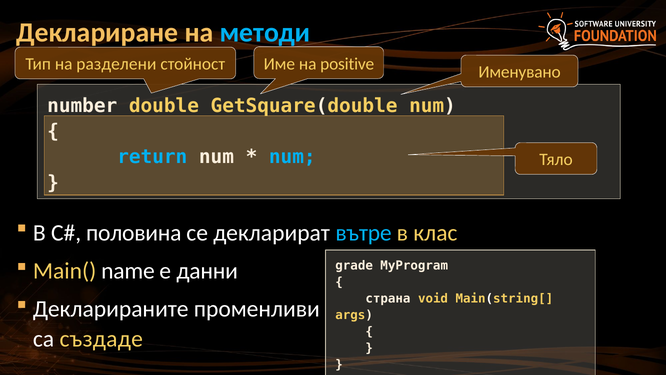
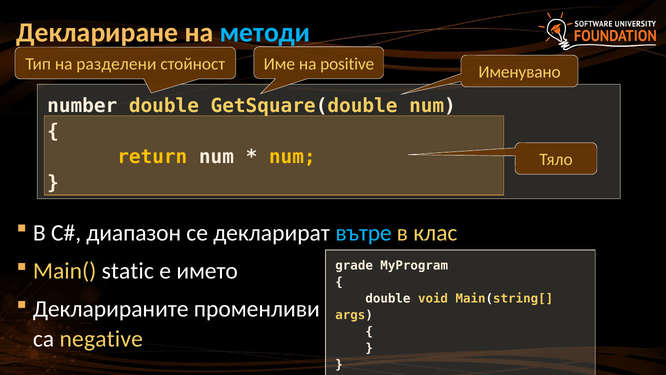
return colour: light blue -> yellow
num at (292, 157) colour: light blue -> yellow
половина: половина -> диапазон
name: name -> static
данни: данни -> името
страна at (388, 299): страна -> double
създаде: създаде -> negative
